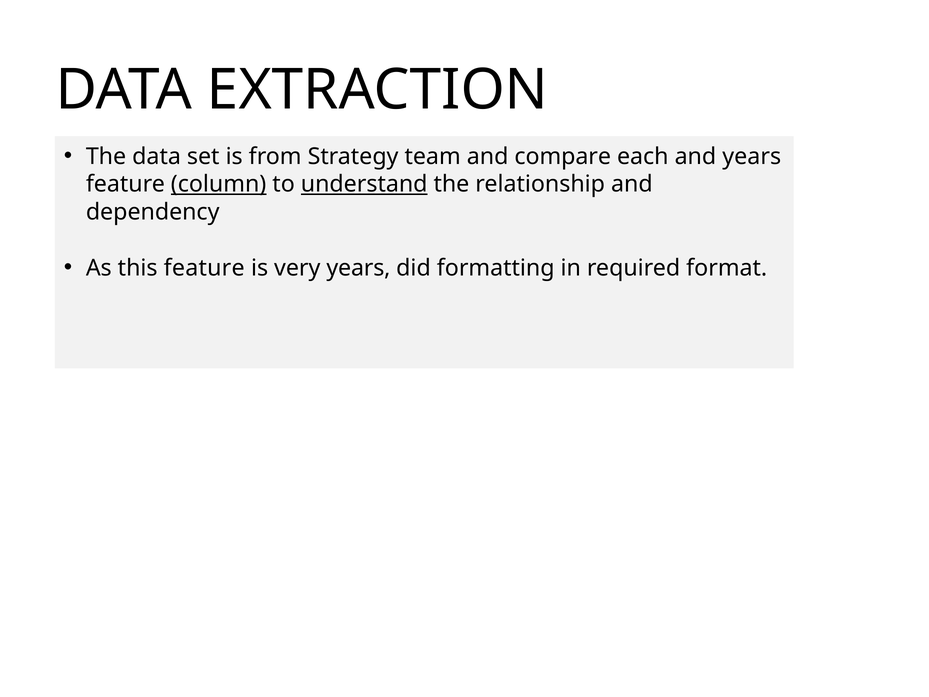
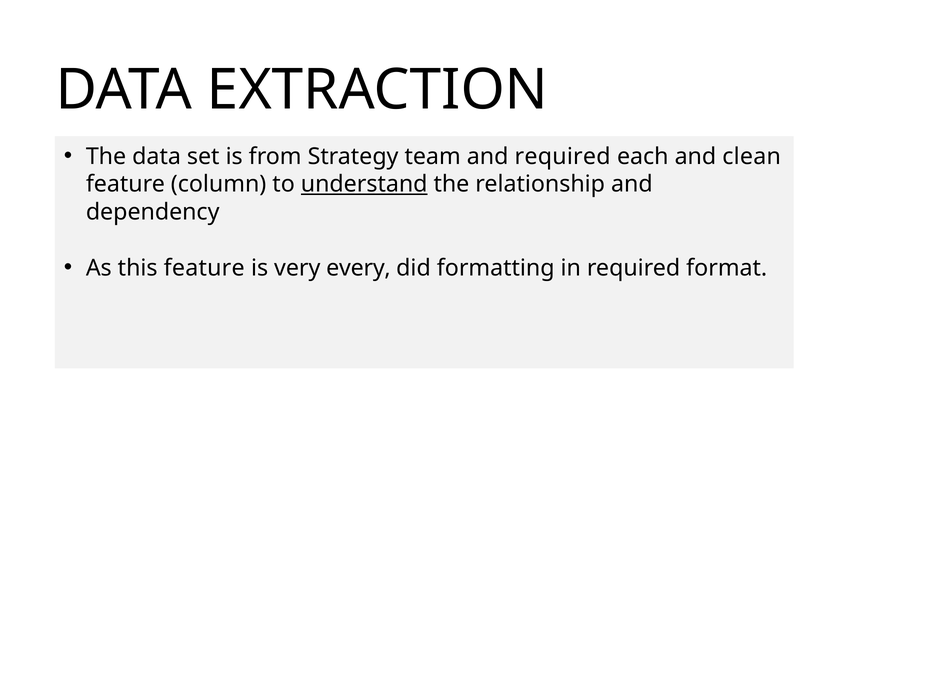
and compare: compare -> required
and years: years -> clean
column underline: present -> none
very years: years -> every
